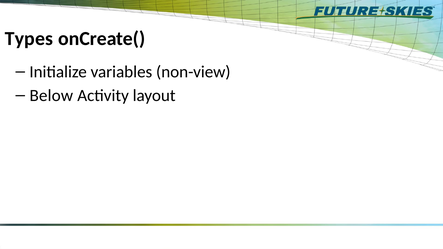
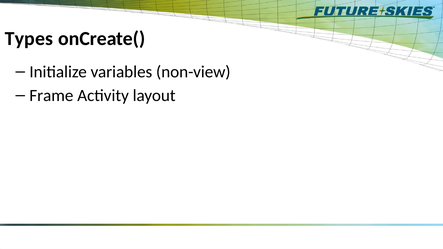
Below: Below -> Frame
